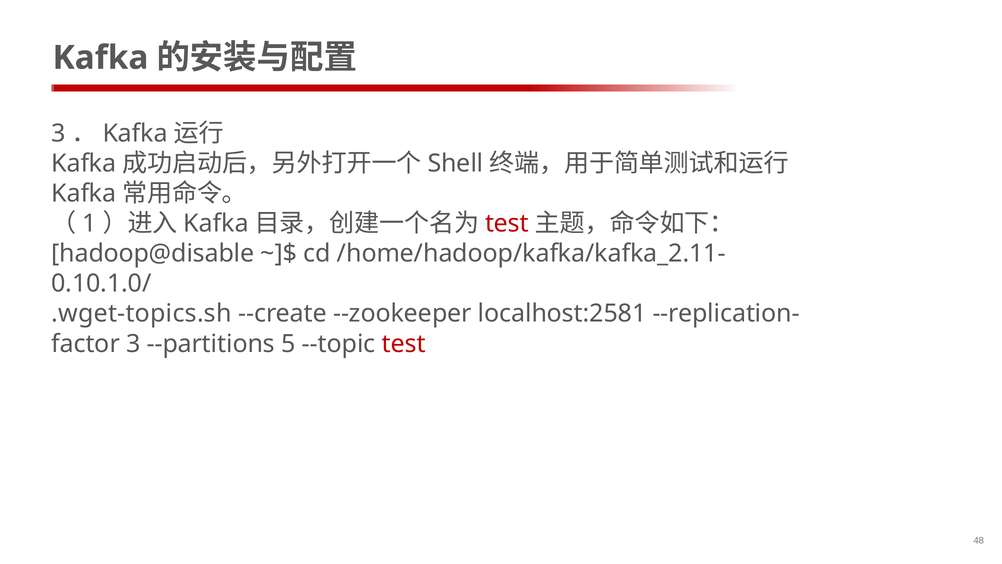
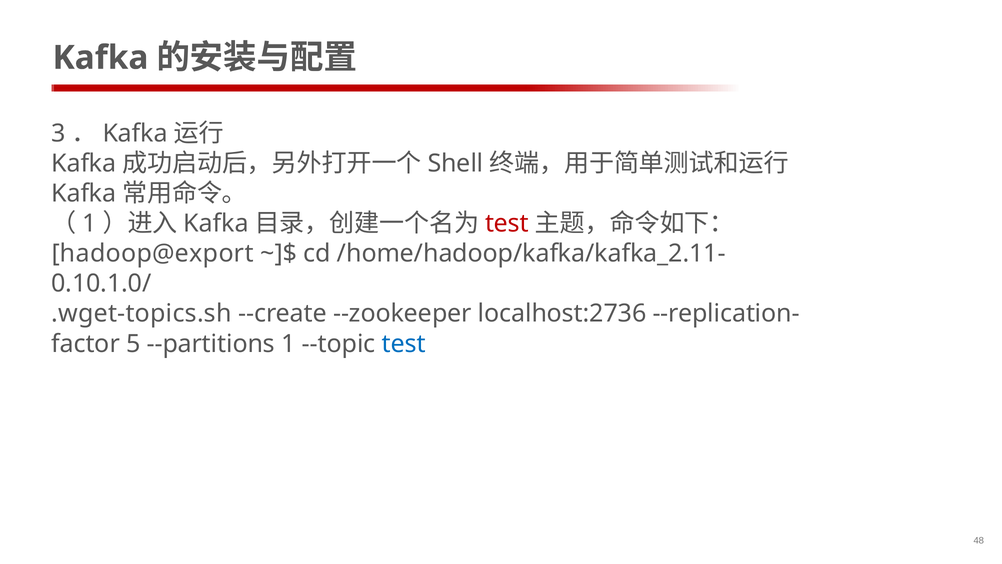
hadoop@disable: hadoop@disable -> hadoop@export
localhost:2581: localhost:2581 -> localhost:2736
3 at (133, 344): 3 -> 5
--partitions 5: 5 -> 1
test at (404, 344) colour: red -> blue
